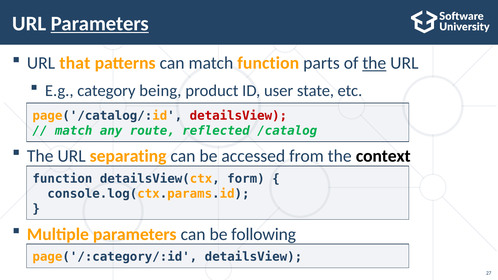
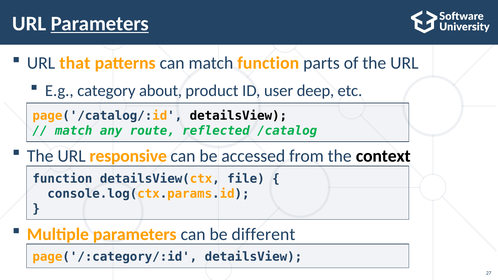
the at (374, 63) underline: present -> none
being: being -> about
state: state -> deep
detailsView at (238, 116) colour: red -> black
separating: separating -> responsive
form: form -> file
following: following -> different
